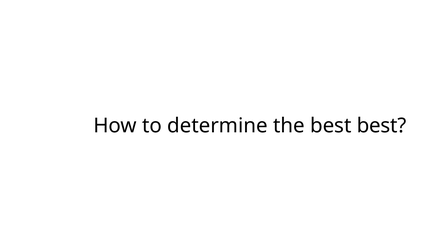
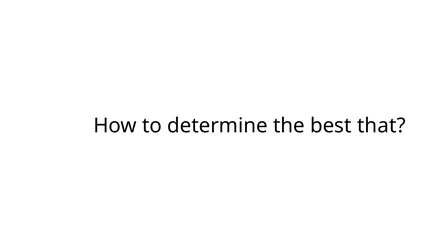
best best: best -> that
